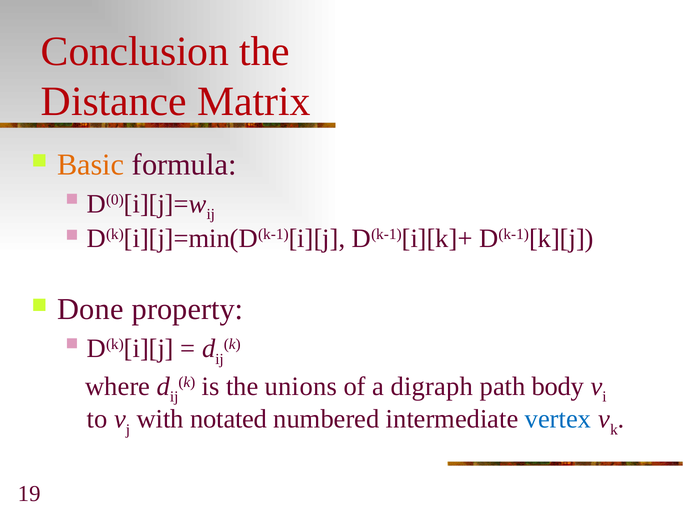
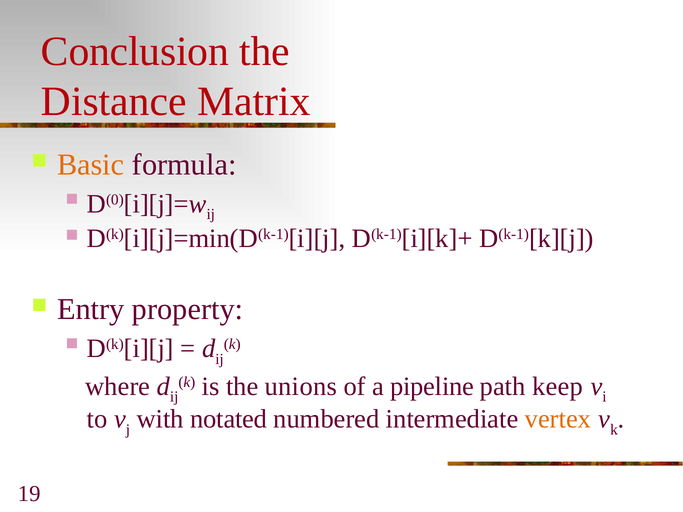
Done: Done -> Entry
digraph: digraph -> pipeline
body: body -> keep
vertex colour: blue -> orange
